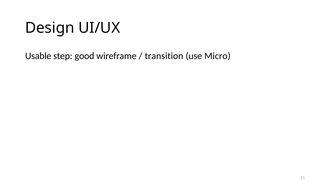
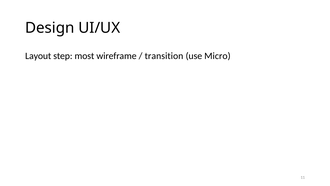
Usable: Usable -> Layout
good: good -> most
